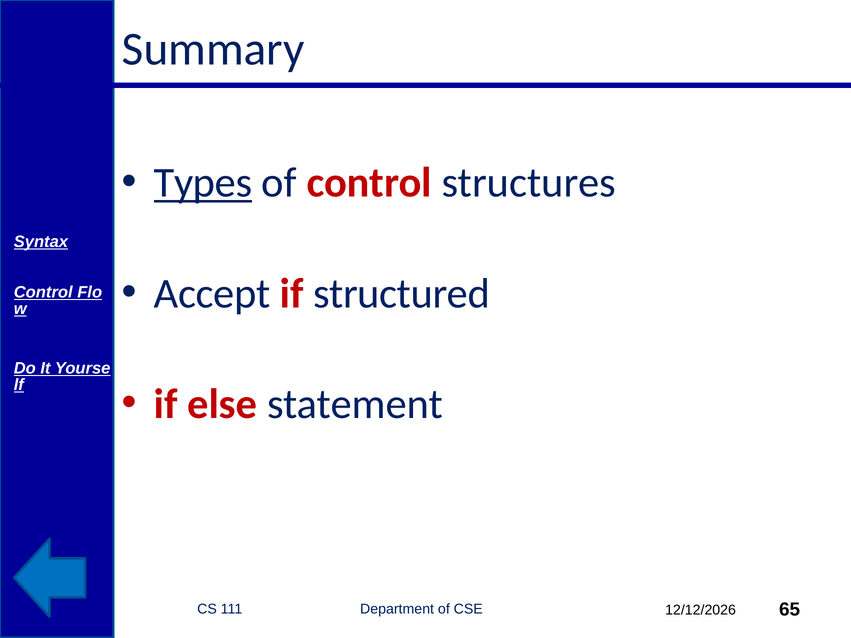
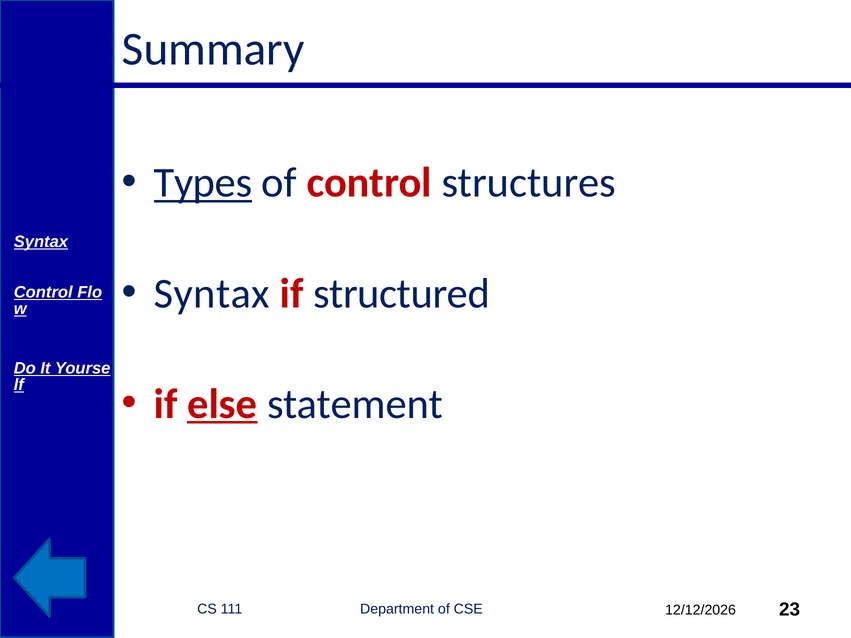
Accept at (212, 294): Accept -> Syntax
else underline: none -> present
65: 65 -> 23
